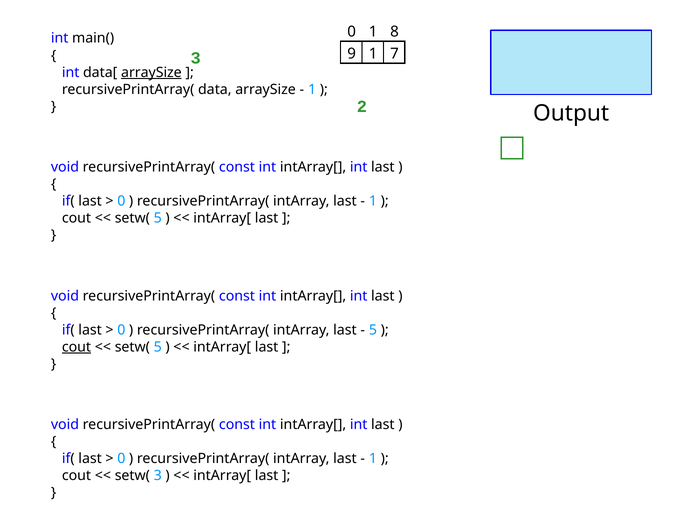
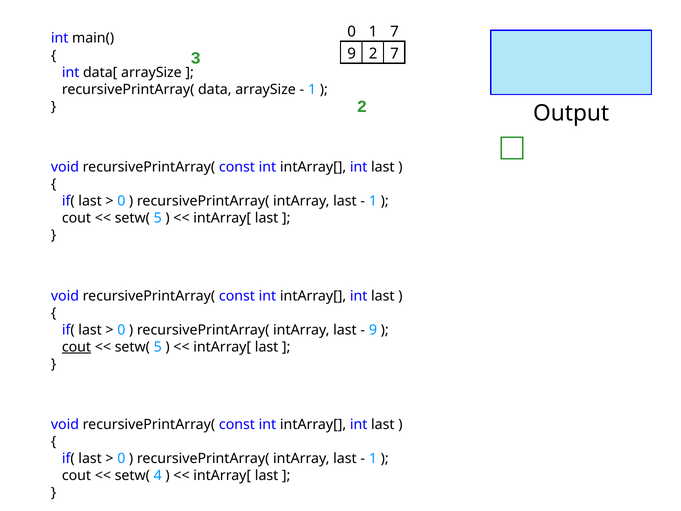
1 8: 8 -> 7
9 1: 1 -> 2
arraySize at (151, 72) underline: present -> none
5 at (373, 330): 5 -> 9
setw( 3: 3 -> 4
